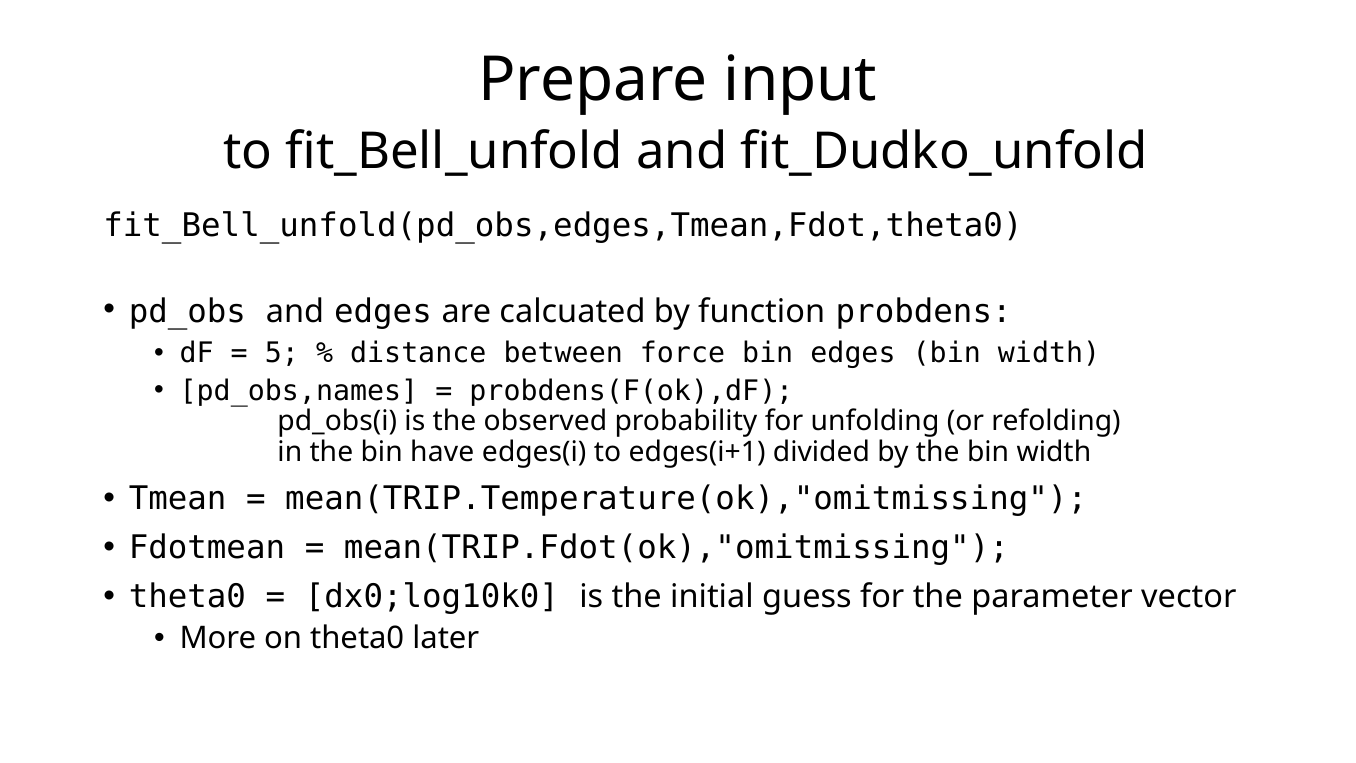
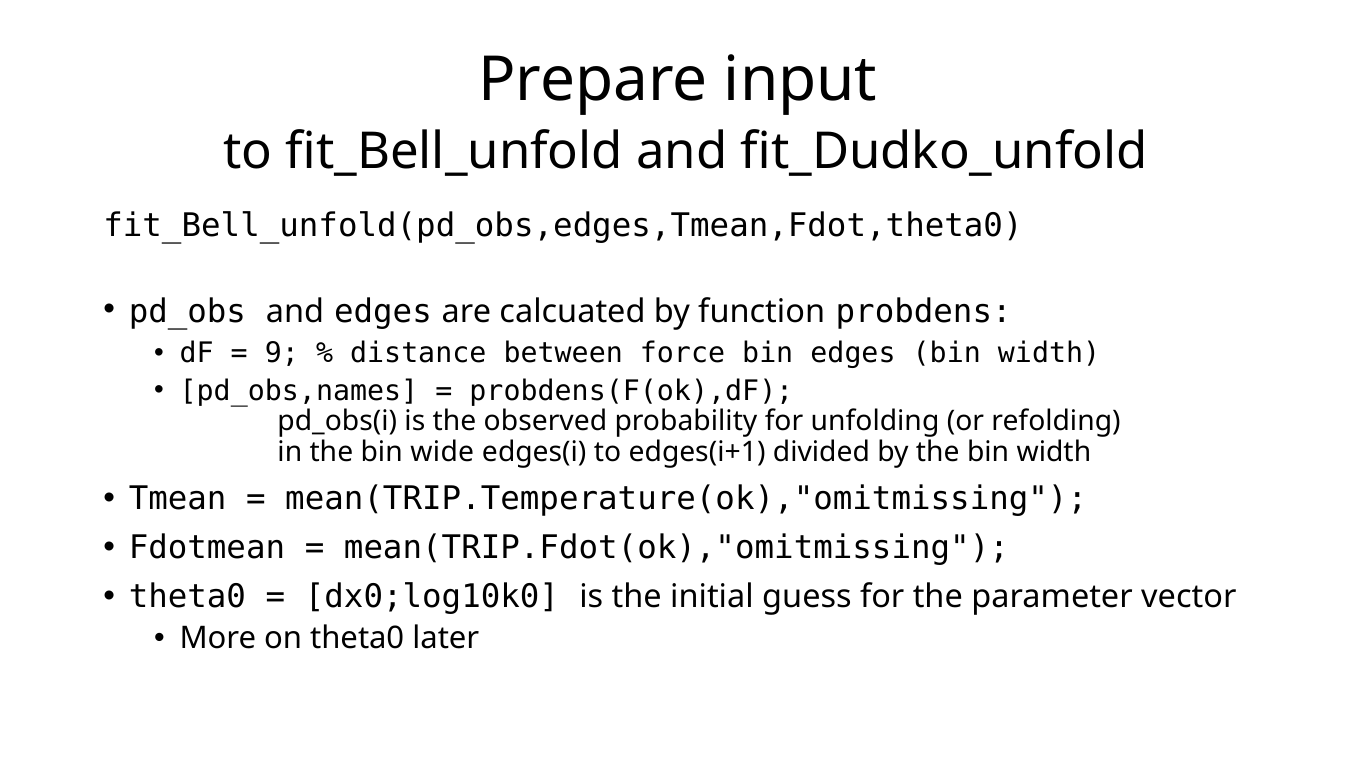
5: 5 -> 9
have: have -> wide
